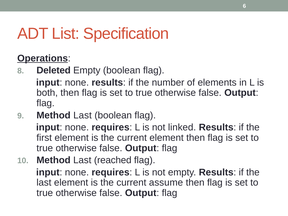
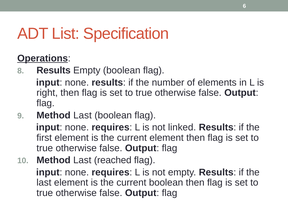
Deleted at (54, 70): Deleted -> Results
both: both -> right
current assume: assume -> boolean
